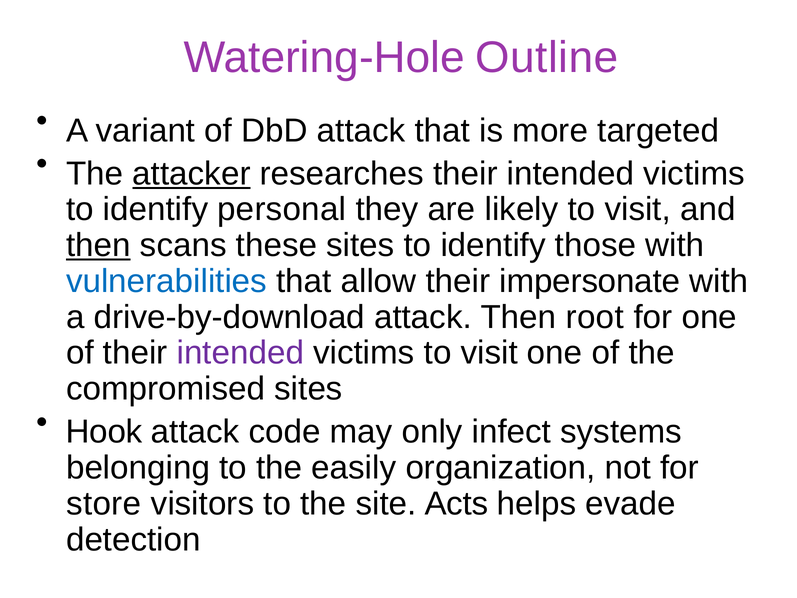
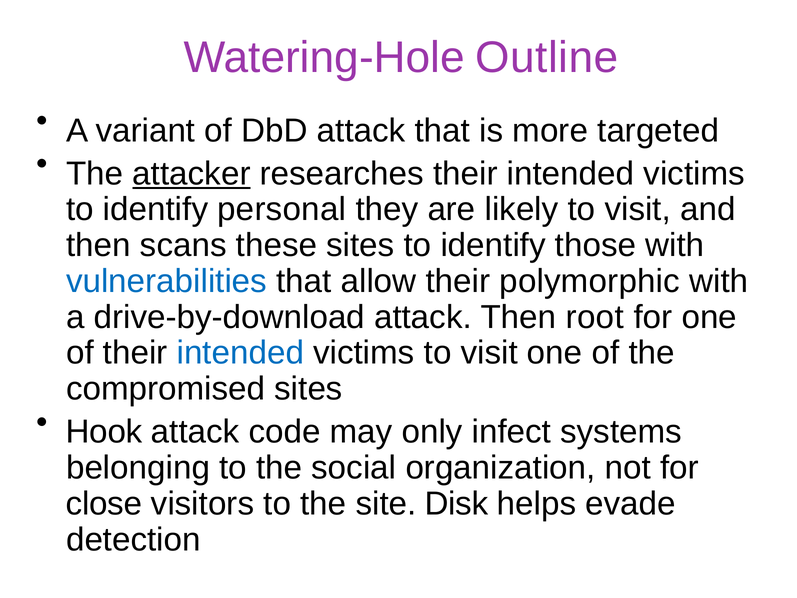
then at (98, 245) underline: present -> none
impersonate: impersonate -> polymorphic
intended at (240, 353) colour: purple -> blue
easily: easily -> social
store: store -> close
Acts: Acts -> Disk
